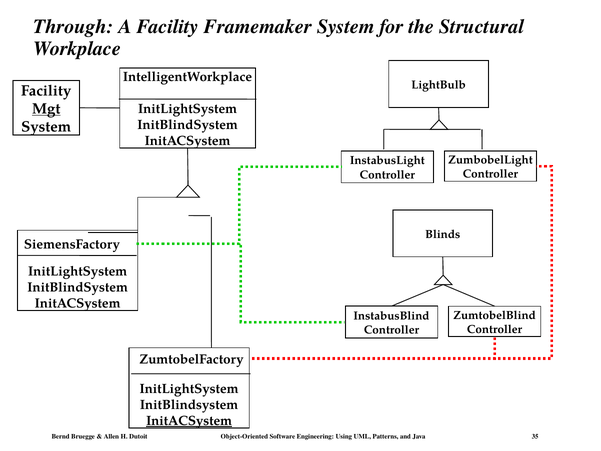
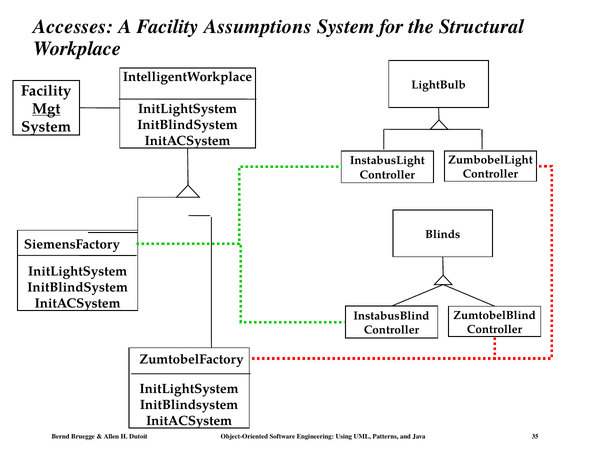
Through: Through -> Accesses
Framemaker: Framemaker -> Assumptions
InitACSystem at (189, 421) underline: present -> none
